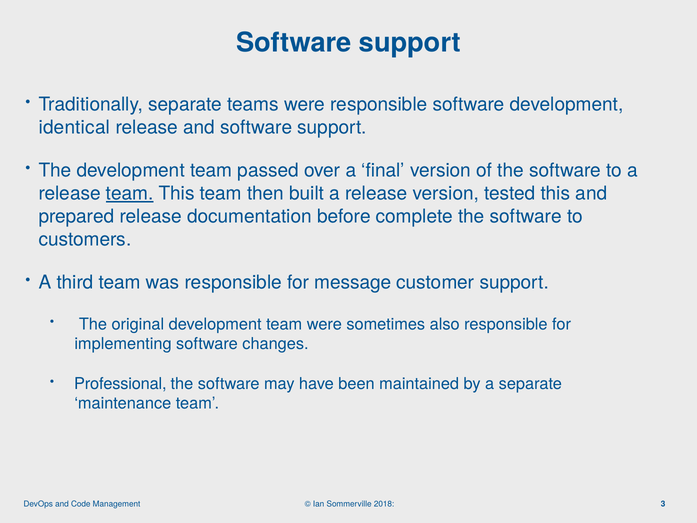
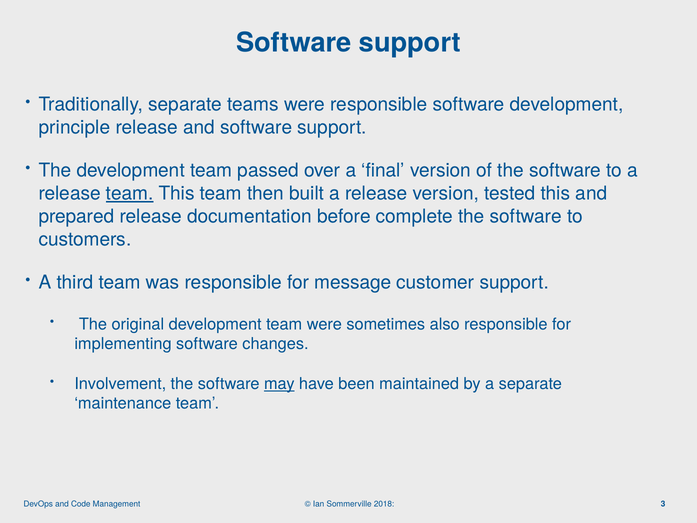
identical: identical -> principle
Professional: Professional -> Involvement
may underline: none -> present
